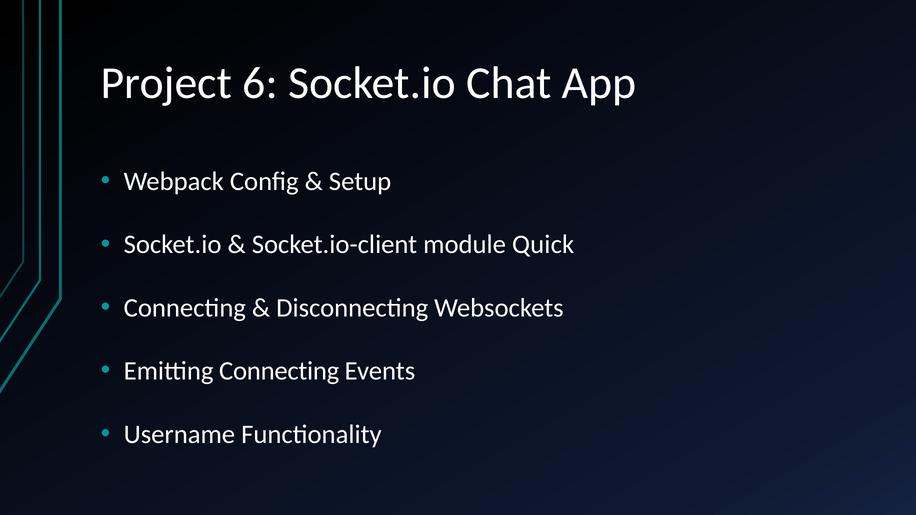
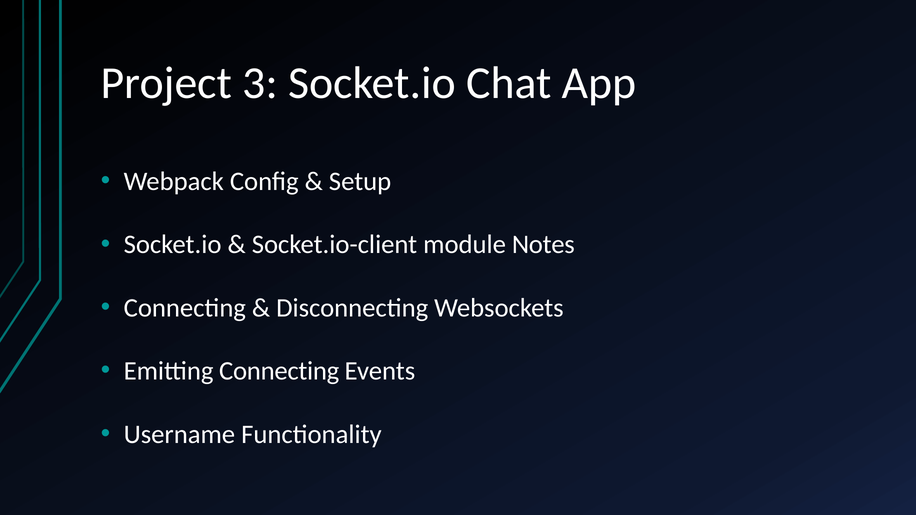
6: 6 -> 3
Quick: Quick -> Notes
